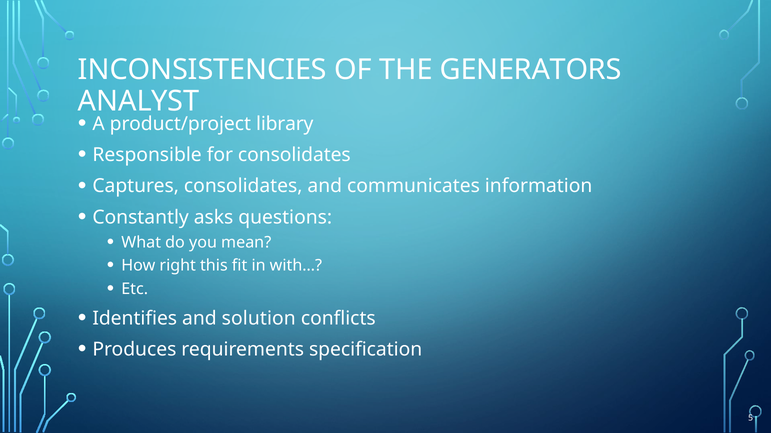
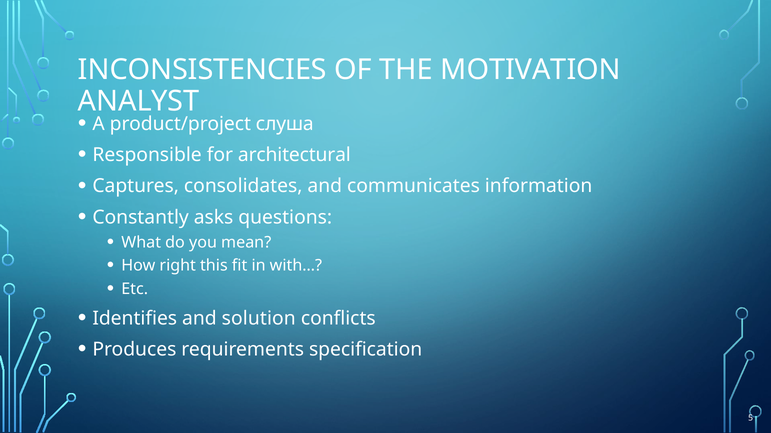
GENERATORS: GENERATORS -> MOTIVATION
library: library -> слуша
for consolidates: consolidates -> architectural
